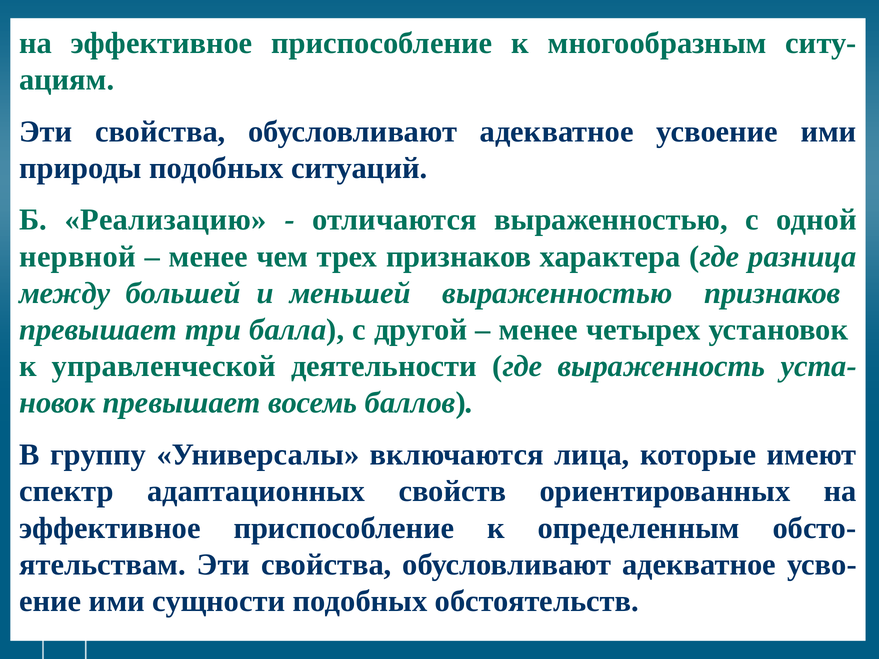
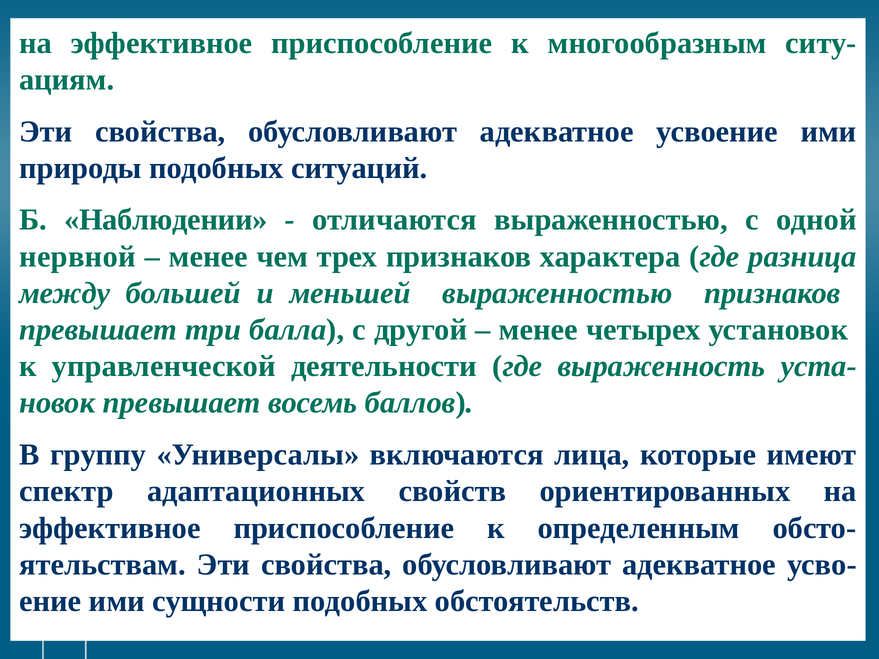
Реализацию: Реализацию -> Наблюдении
